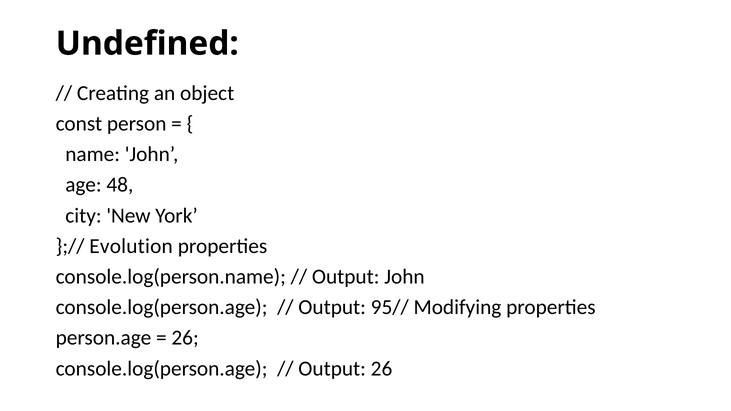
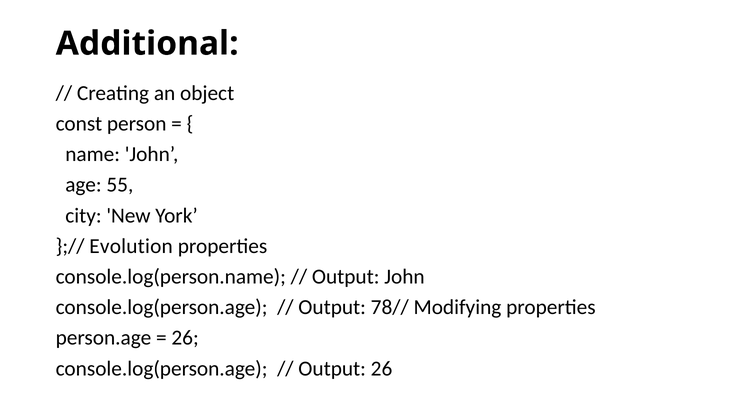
Undefined: Undefined -> Additional
48: 48 -> 55
95//: 95// -> 78//
